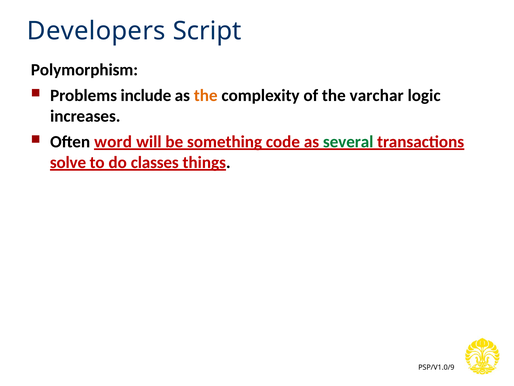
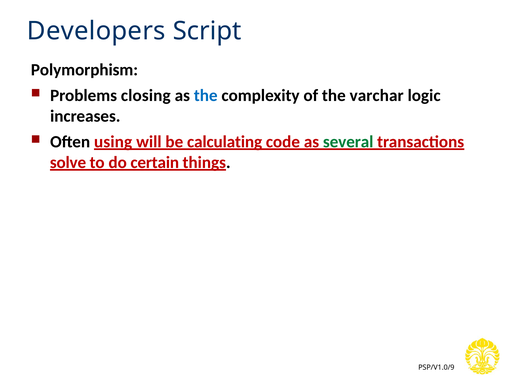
include: include -> closing
the at (206, 95) colour: orange -> blue
word: word -> using
something: something -> calculating
classes: classes -> certain
